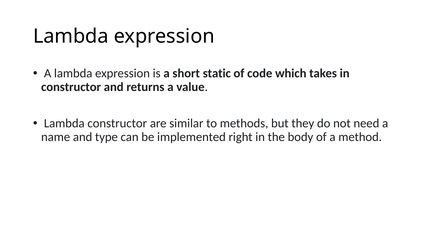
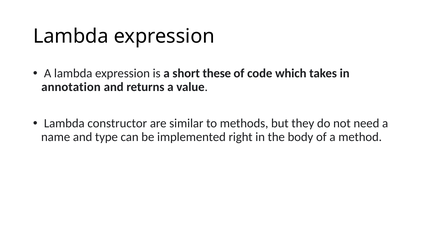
static: static -> these
constructor at (71, 87): constructor -> annotation
